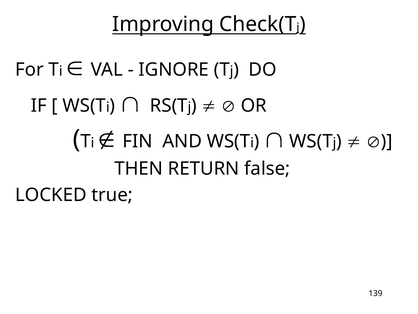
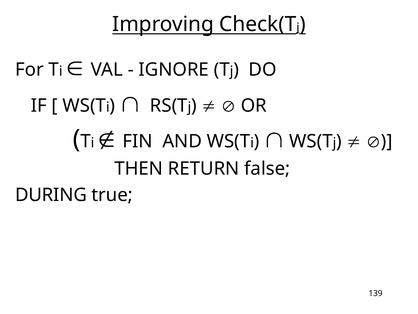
LOCKED: LOCKED -> DURING
